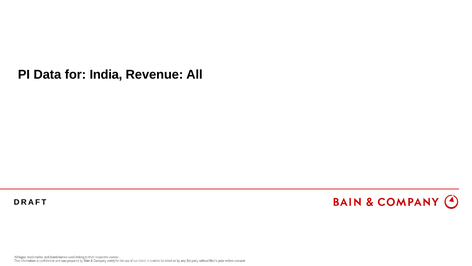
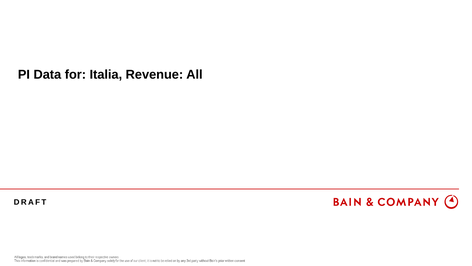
India: India -> Italia
